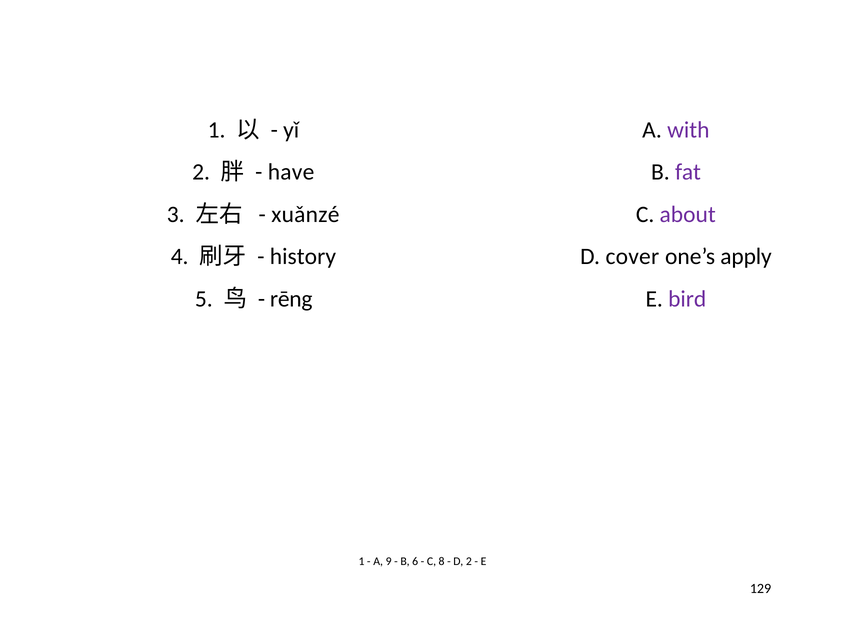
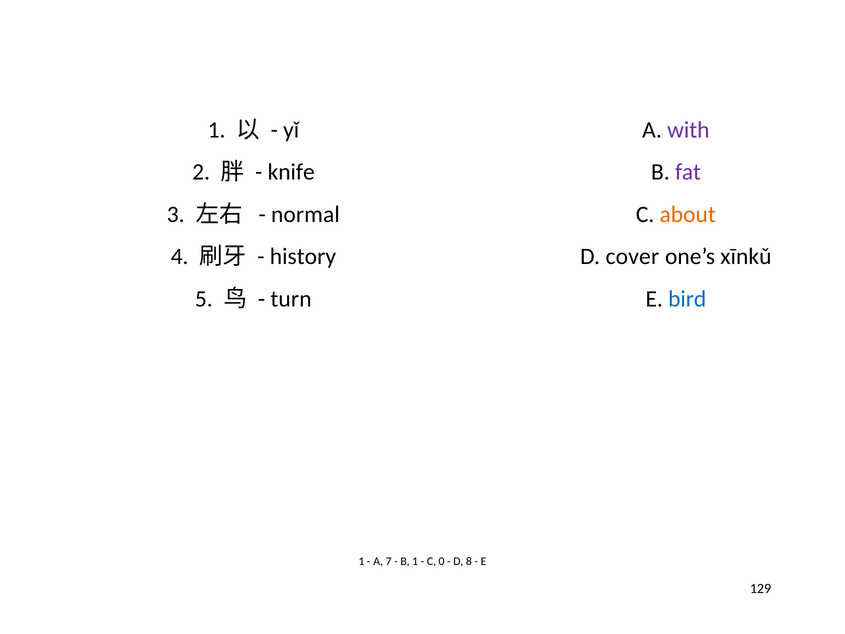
have: have -> knife
xuǎnzé: xuǎnzé -> normal
about colour: purple -> orange
apply: apply -> xīnkǔ
rēng: rēng -> turn
bird colour: purple -> blue
9: 9 -> 7
B 6: 6 -> 1
8: 8 -> 0
D 2: 2 -> 8
